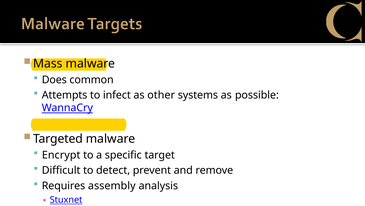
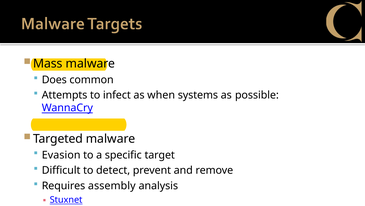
other: other -> when
Encrypt: Encrypt -> Evasion
